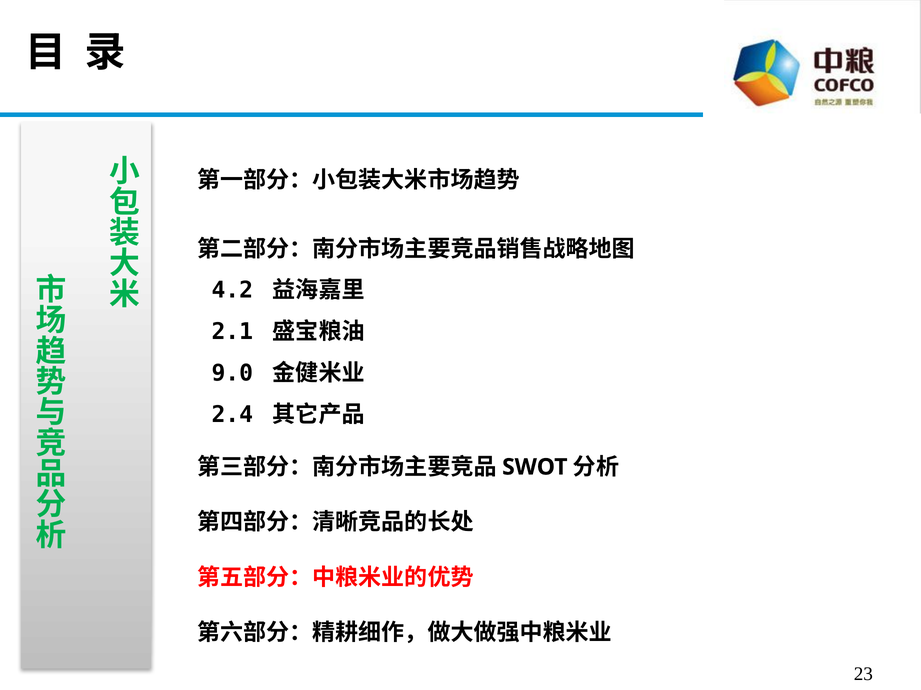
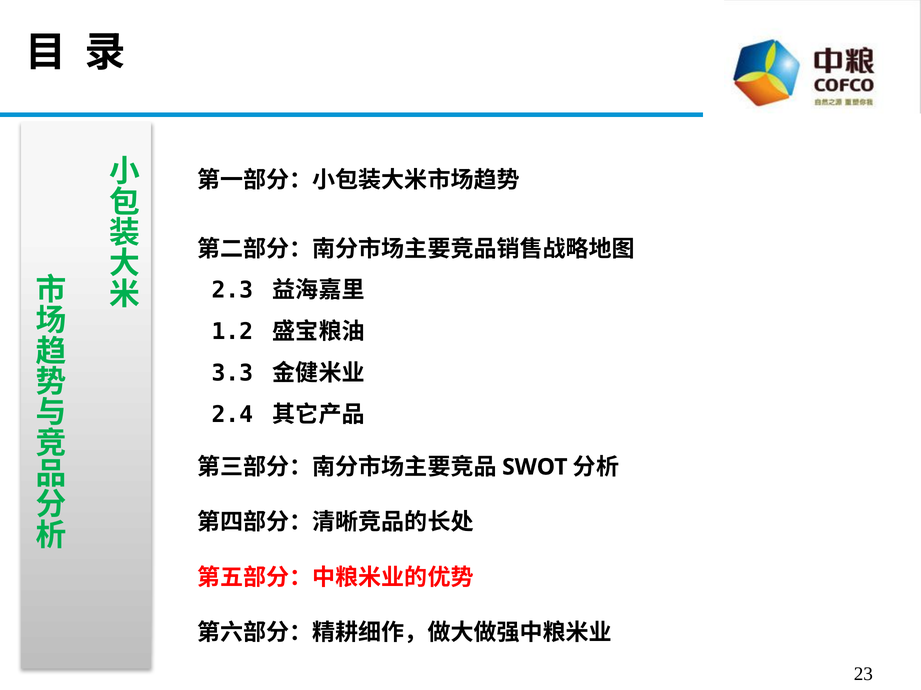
4.2: 4.2 -> 2.3
2.1: 2.1 -> 1.2
9.0: 9.0 -> 3.3
